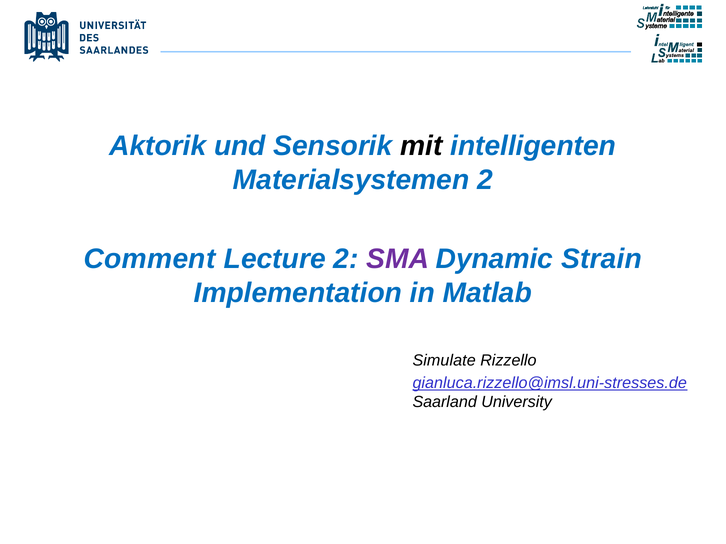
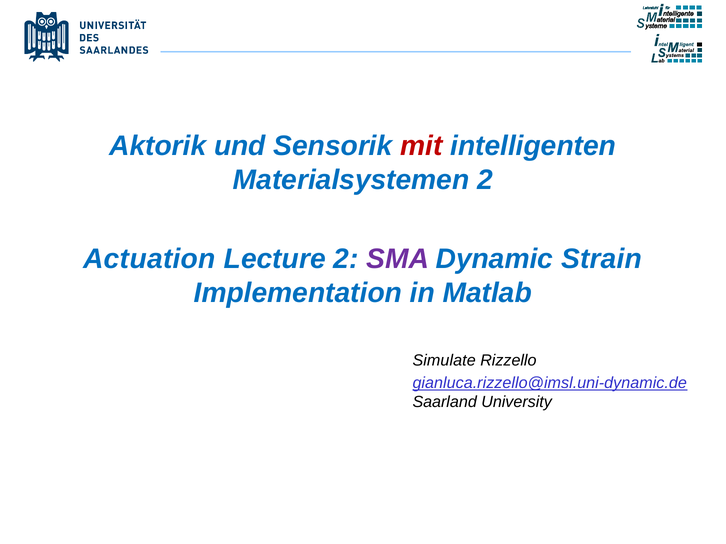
mit colour: black -> red
Comment: Comment -> Actuation
gianluca.rizzello@imsl.uni-stresses.de: gianluca.rizzello@imsl.uni-stresses.de -> gianluca.rizzello@imsl.uni-dynamic.de
